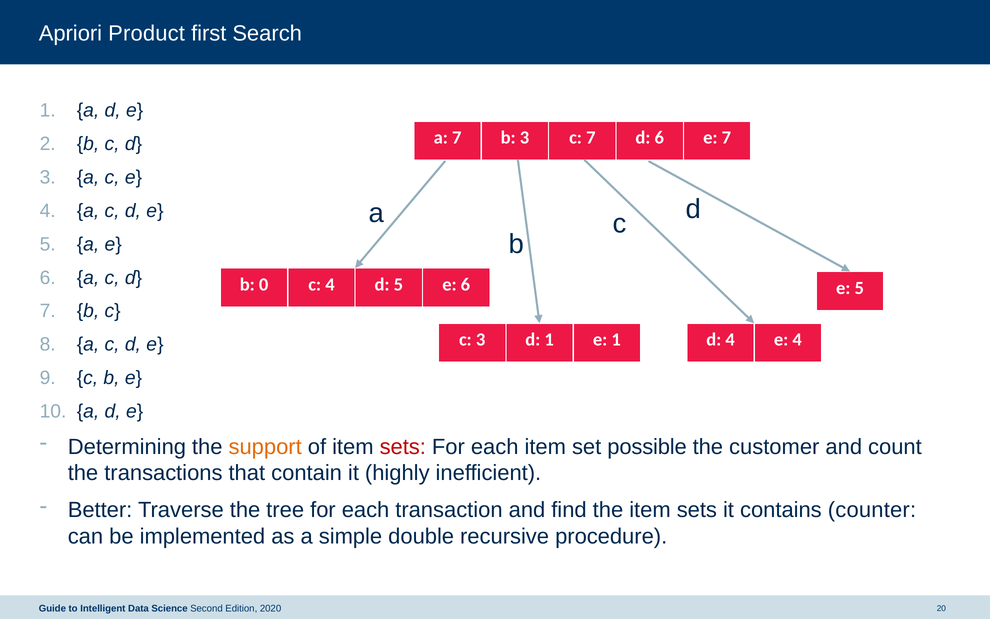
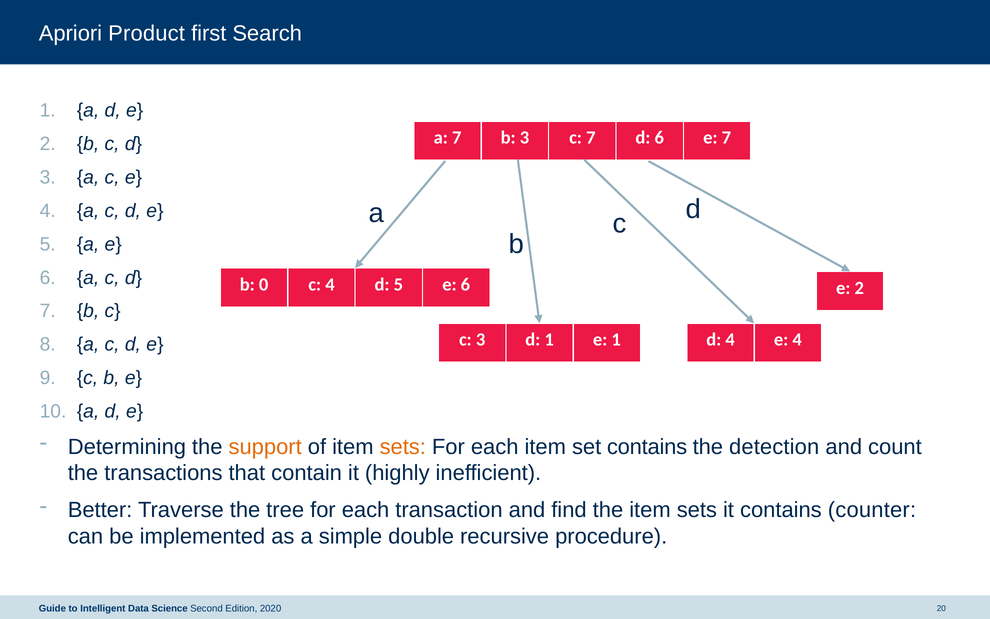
5 at (859, 288): 5 -> 2
sets at (403, 447) colour: red -> orange
set possible: possible -> contains
customer: customer -> detection
